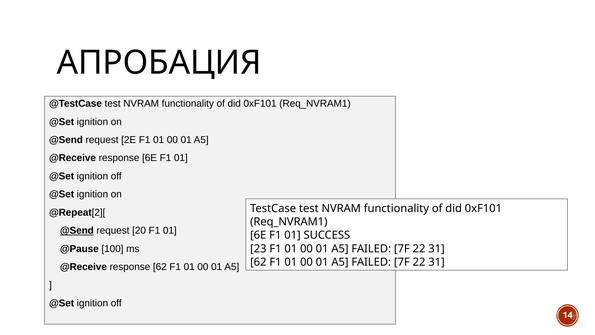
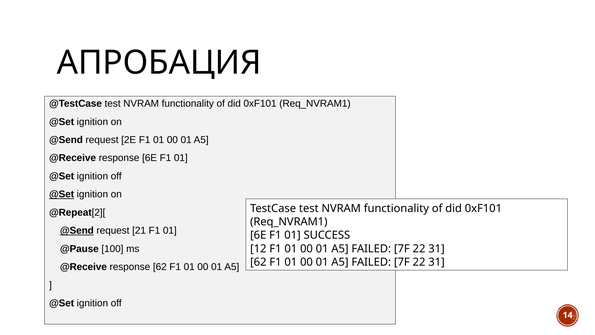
@Set at (62, 194) underline: none -> present
20: 20 -> 21
23: 23 -> 12
